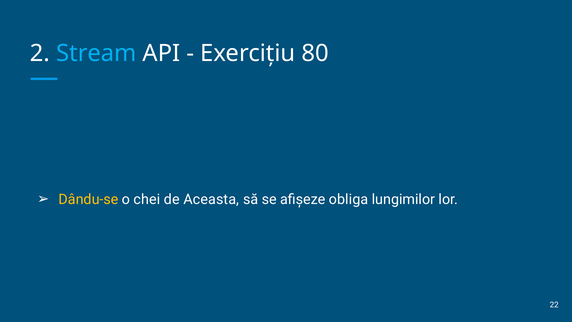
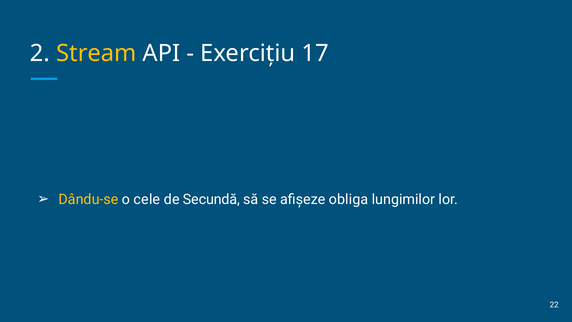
Stream colour: light blue -> yellow
80: 80 -> 17
chei: chei -> cele
Aceasta: Aceasta -> Secundă
